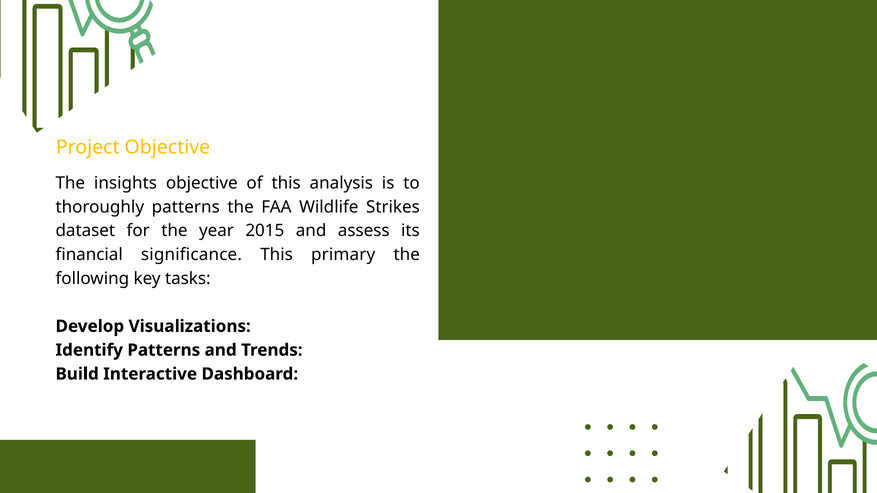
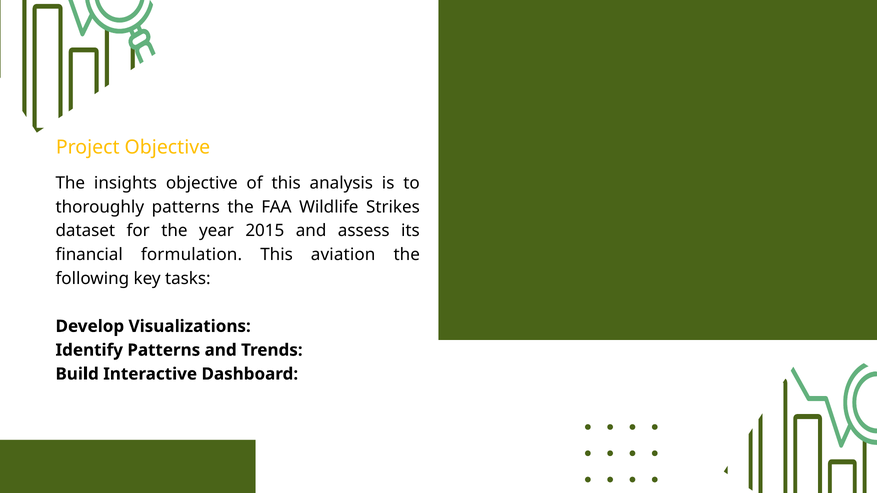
significance: significance -> formulation
primary: primary -> aviation
